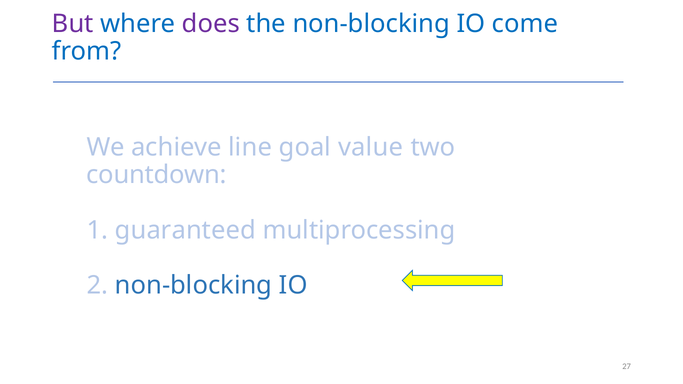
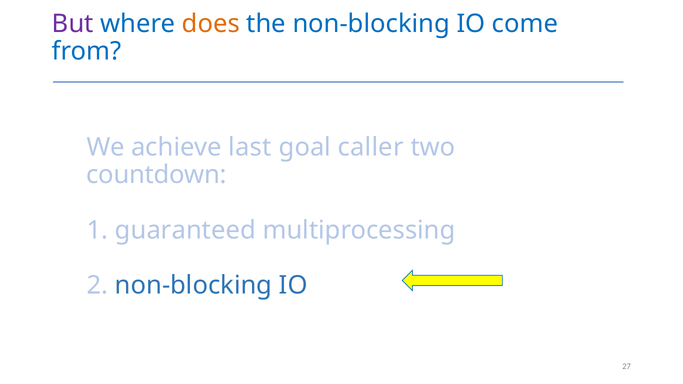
does colour: purple -> orange
line: line -> last
value: value -> caller
